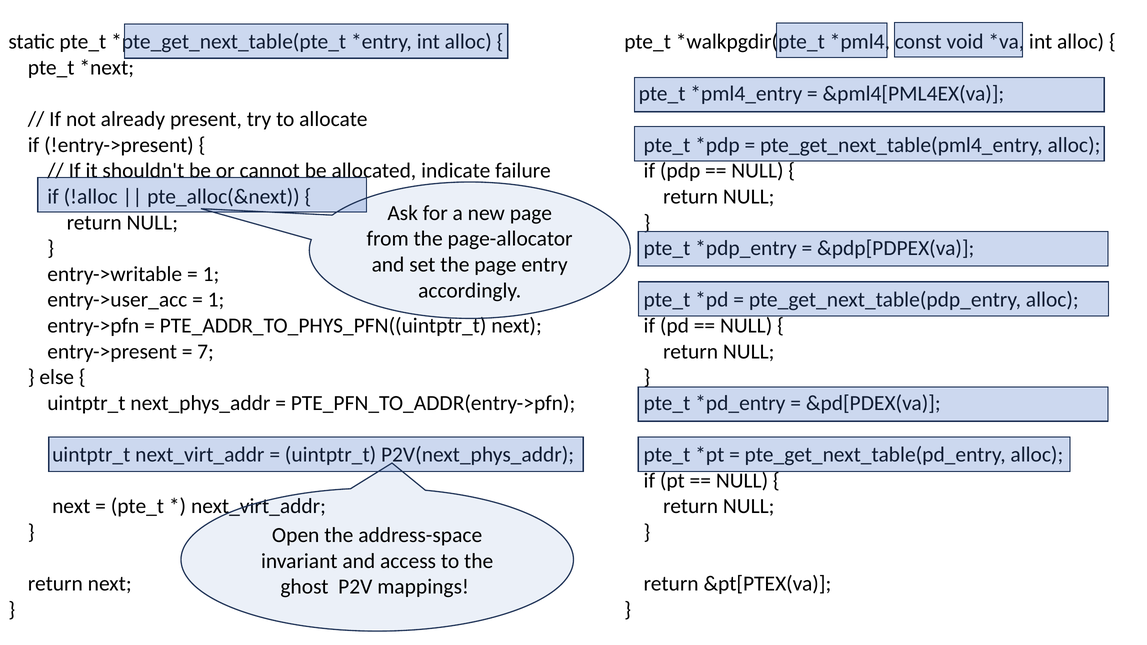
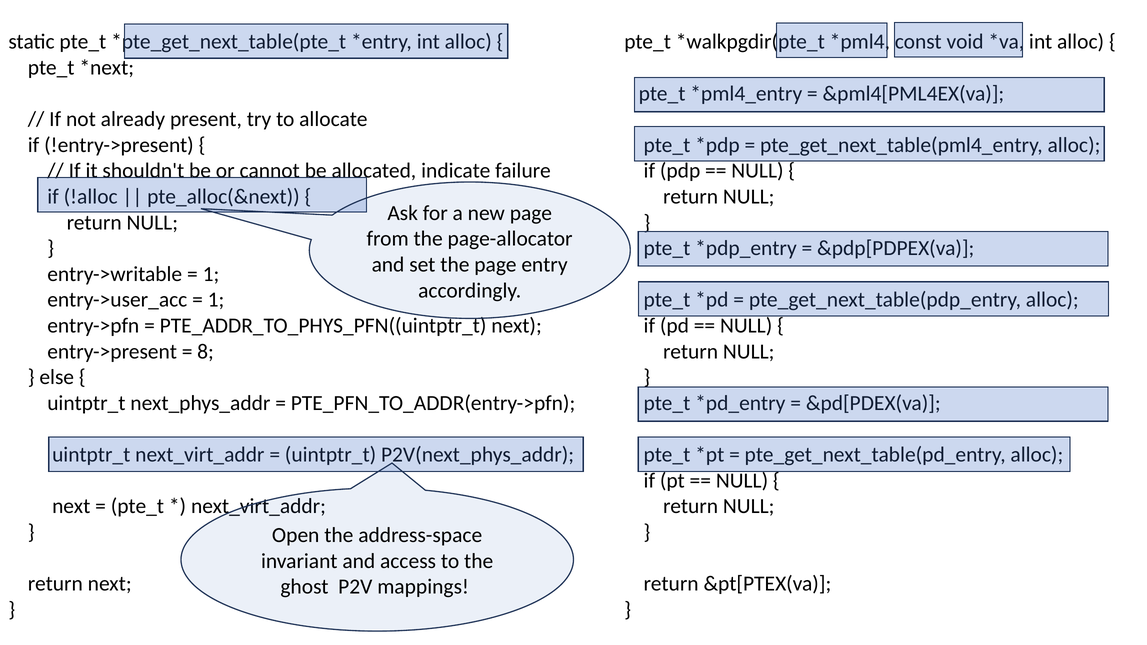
7: 7 -> 8
